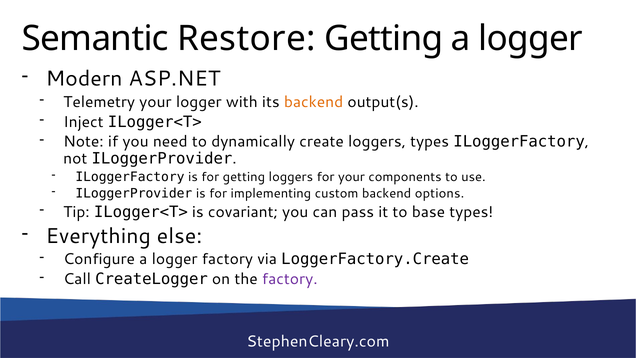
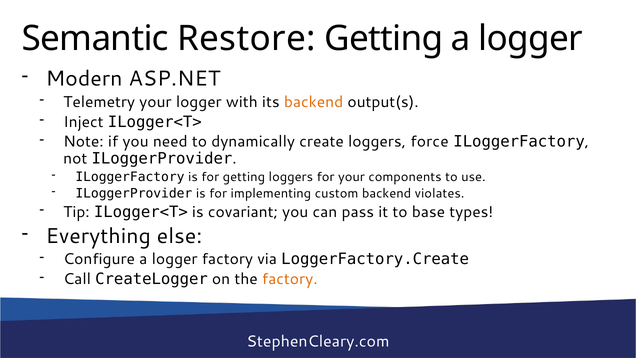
loggers types: types -> force
options: options -> violates
factory at (290, 279) colour: purple -> orange
